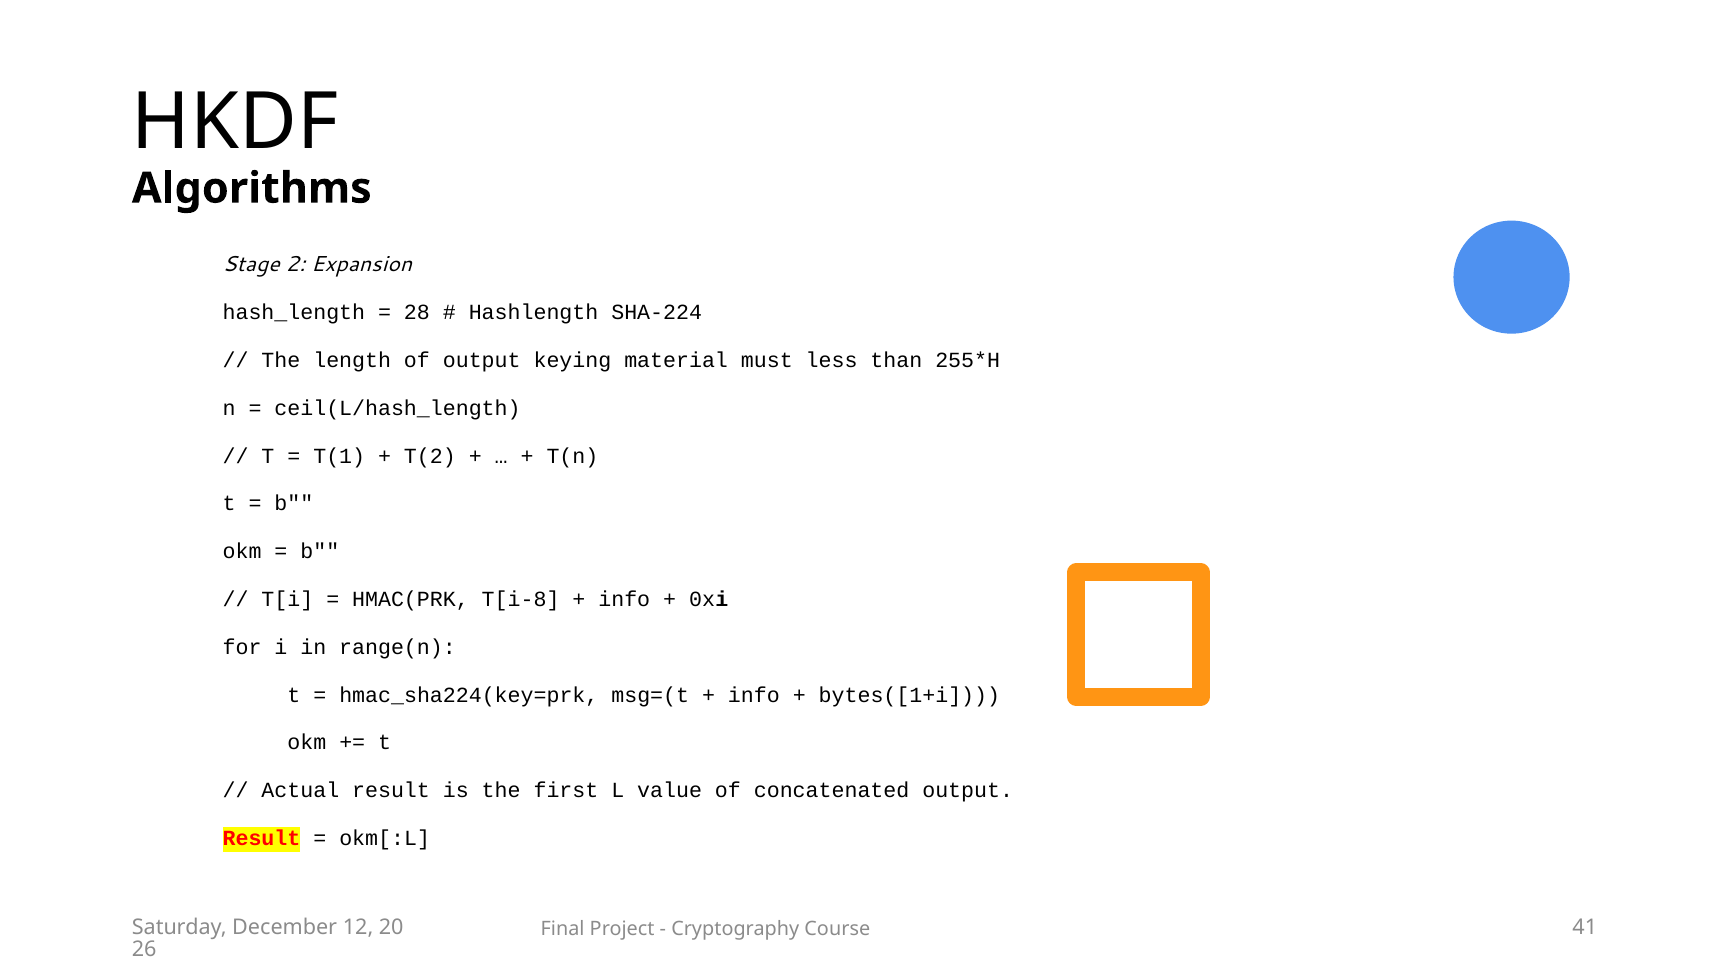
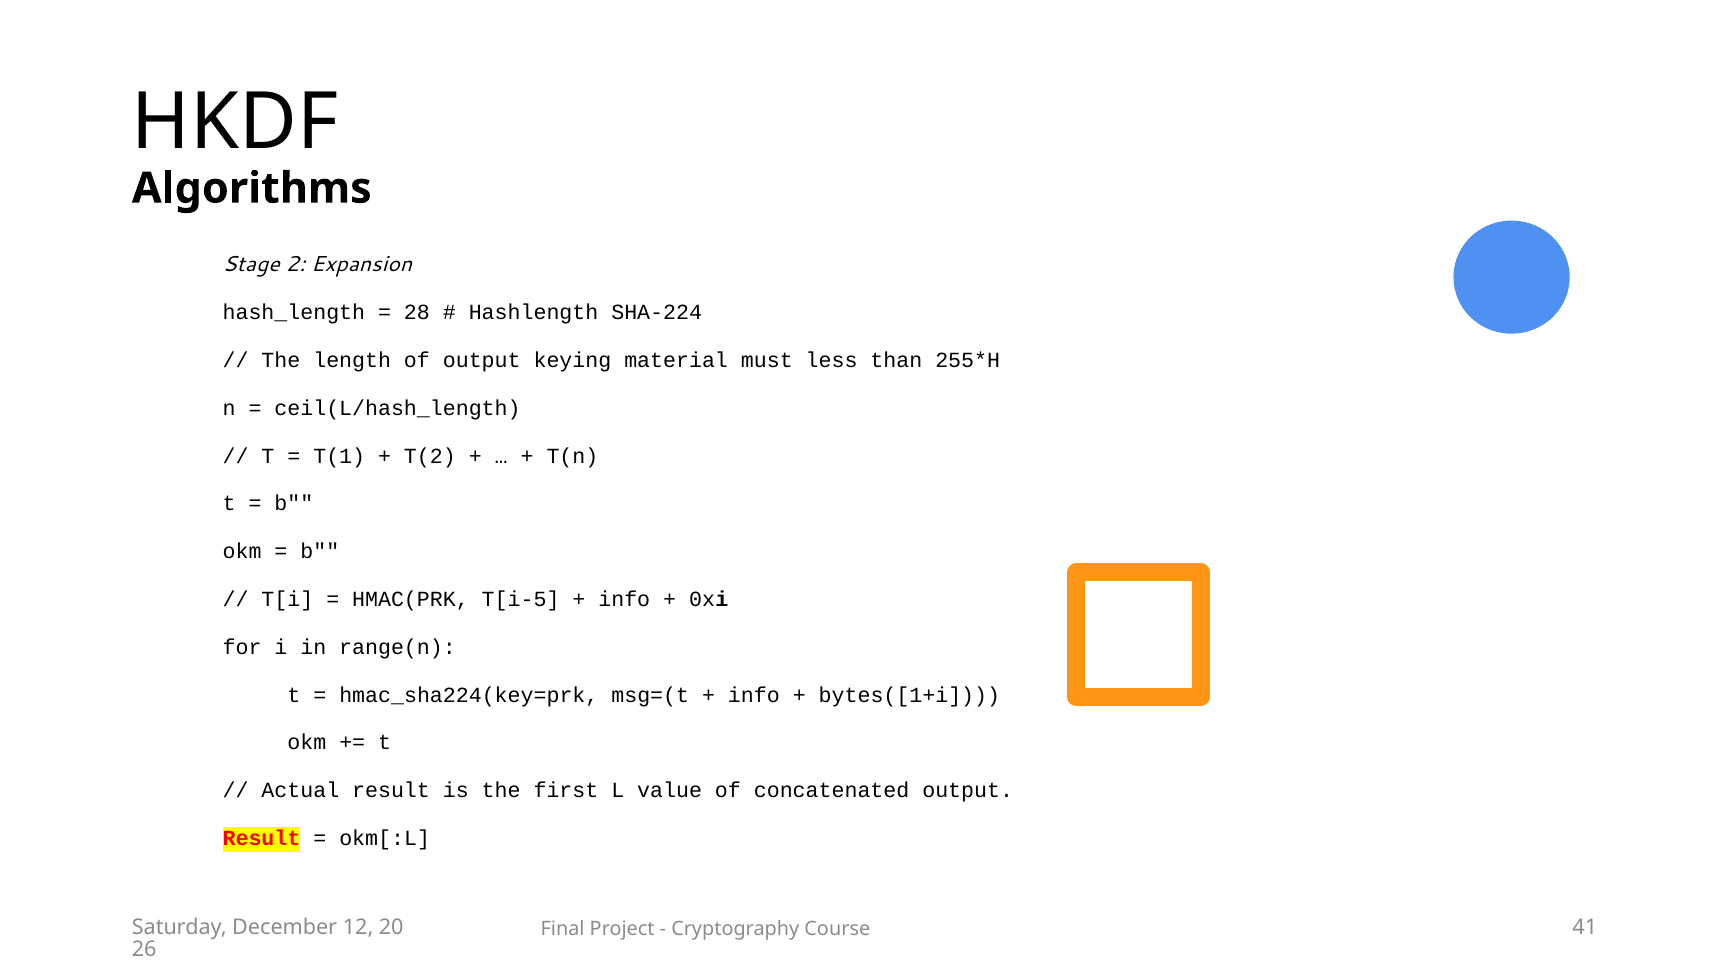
T[i-8: T[i-8 -> T[i-5
